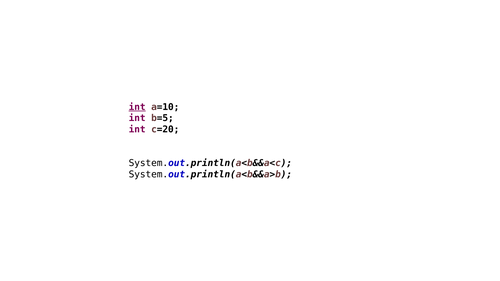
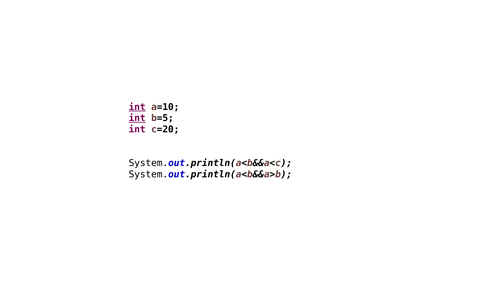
int at (137, 118) underline: none -> present
